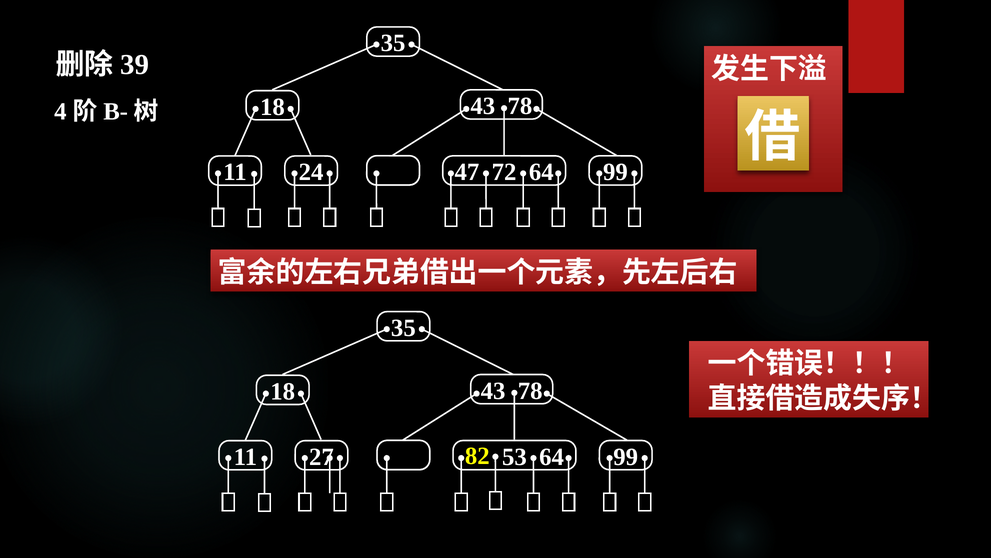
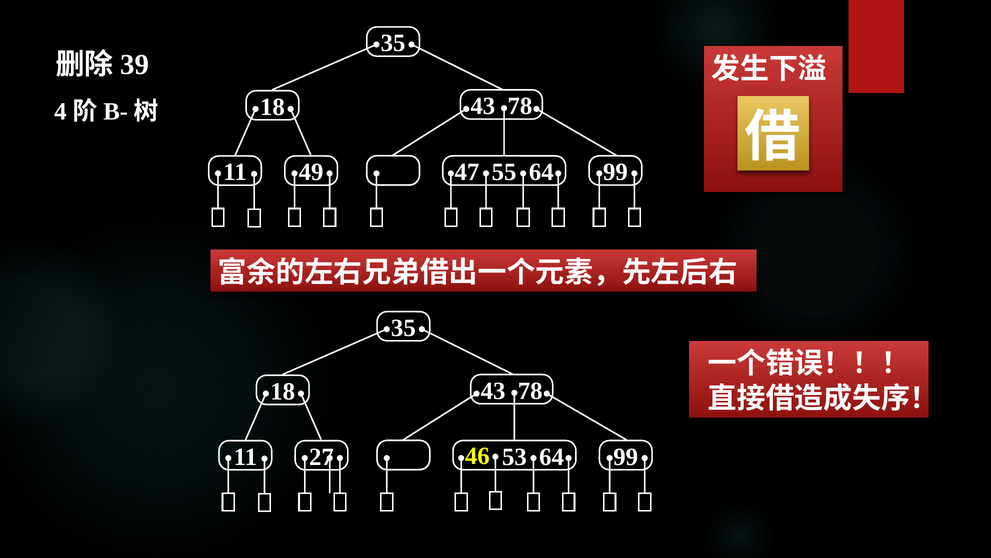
72: 72 -> 55
24: 24 -> 49
82: 82 -> 46
